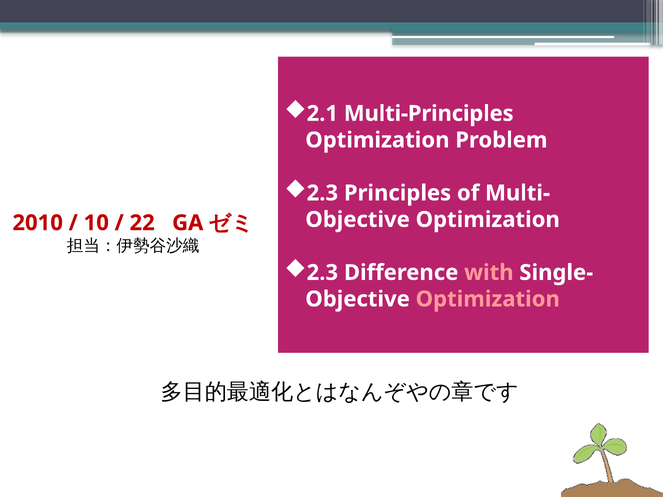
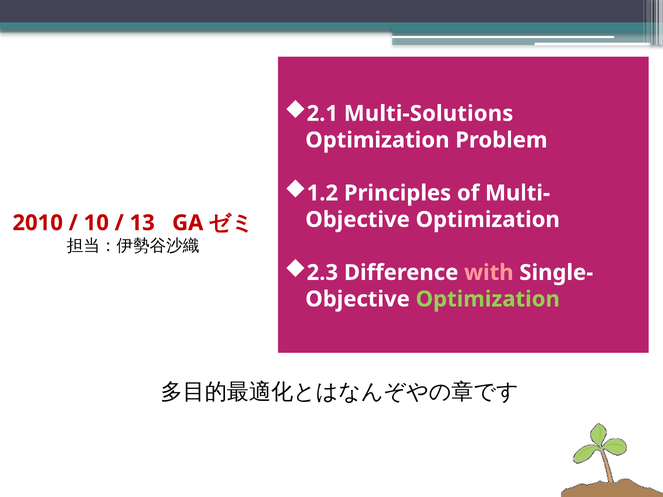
Multi-Principles: Multi-Principles -> Multi-Solutions
2.3 at (322, 193): 2.3 -> 1.2
22: 22 -> 13
Optimization at (488, 299) colour: pink -> light green
